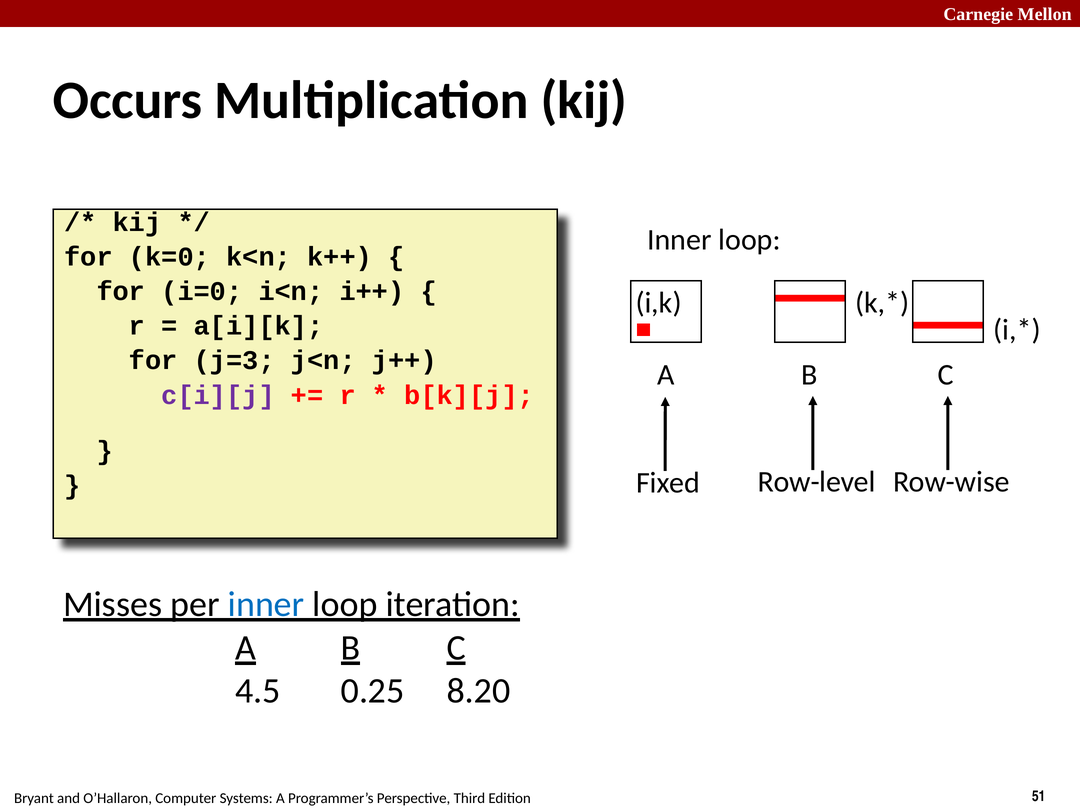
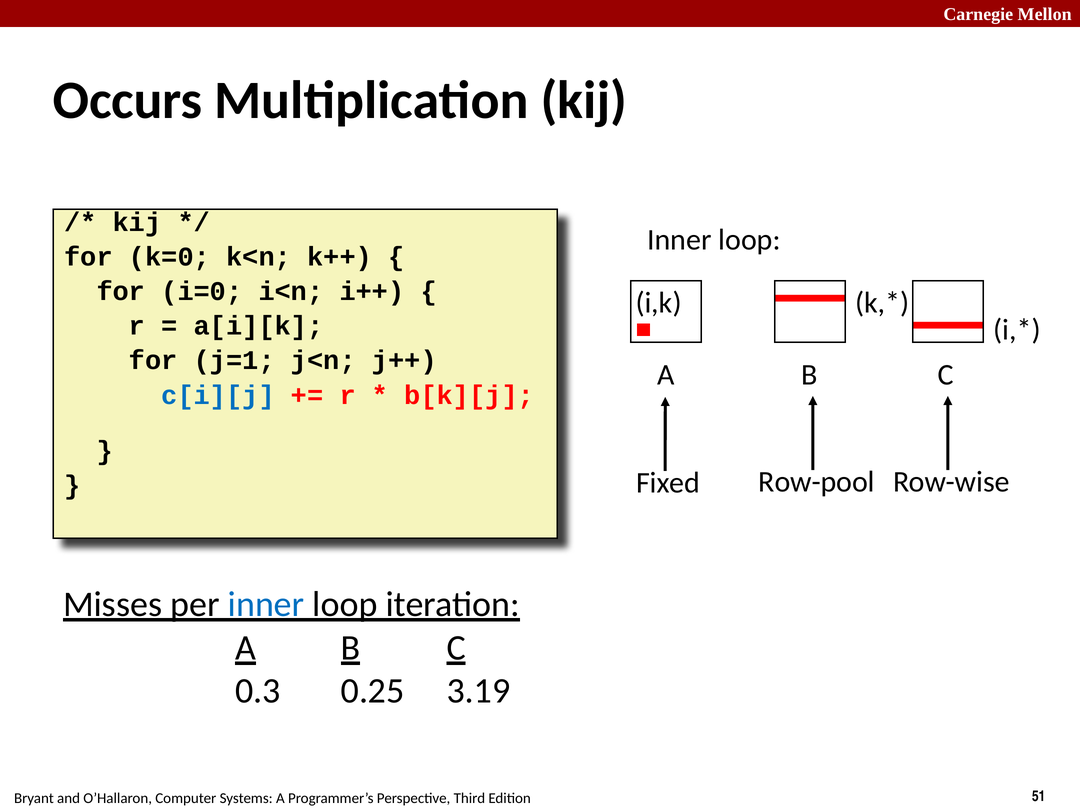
j=3: j=3 -> j=1
c[i][j colour: purple -> blue
Row-level: Row-level -> Row-pool
4.5: 4.5 -> 0.3
8.20: 8.20 -> 3.19
